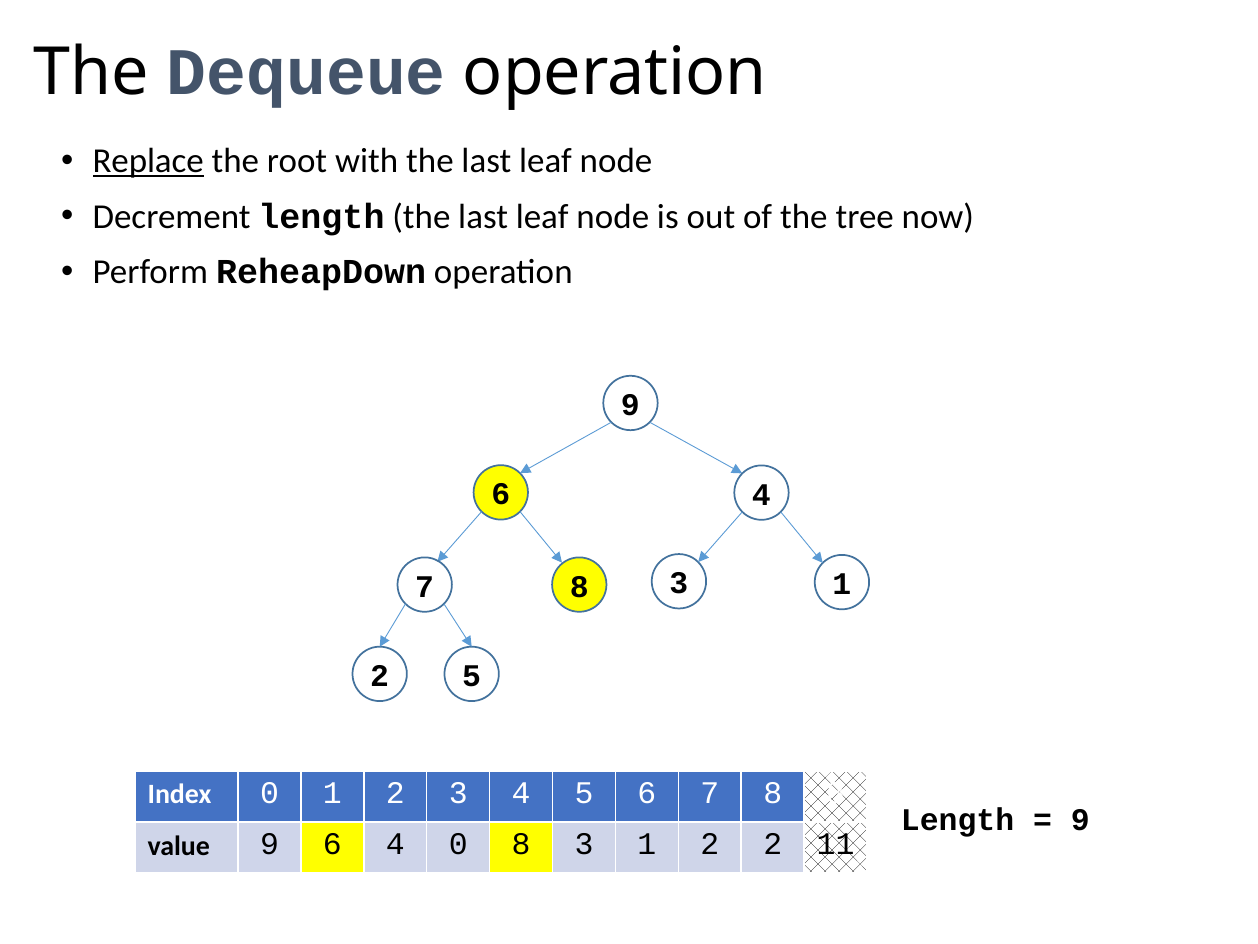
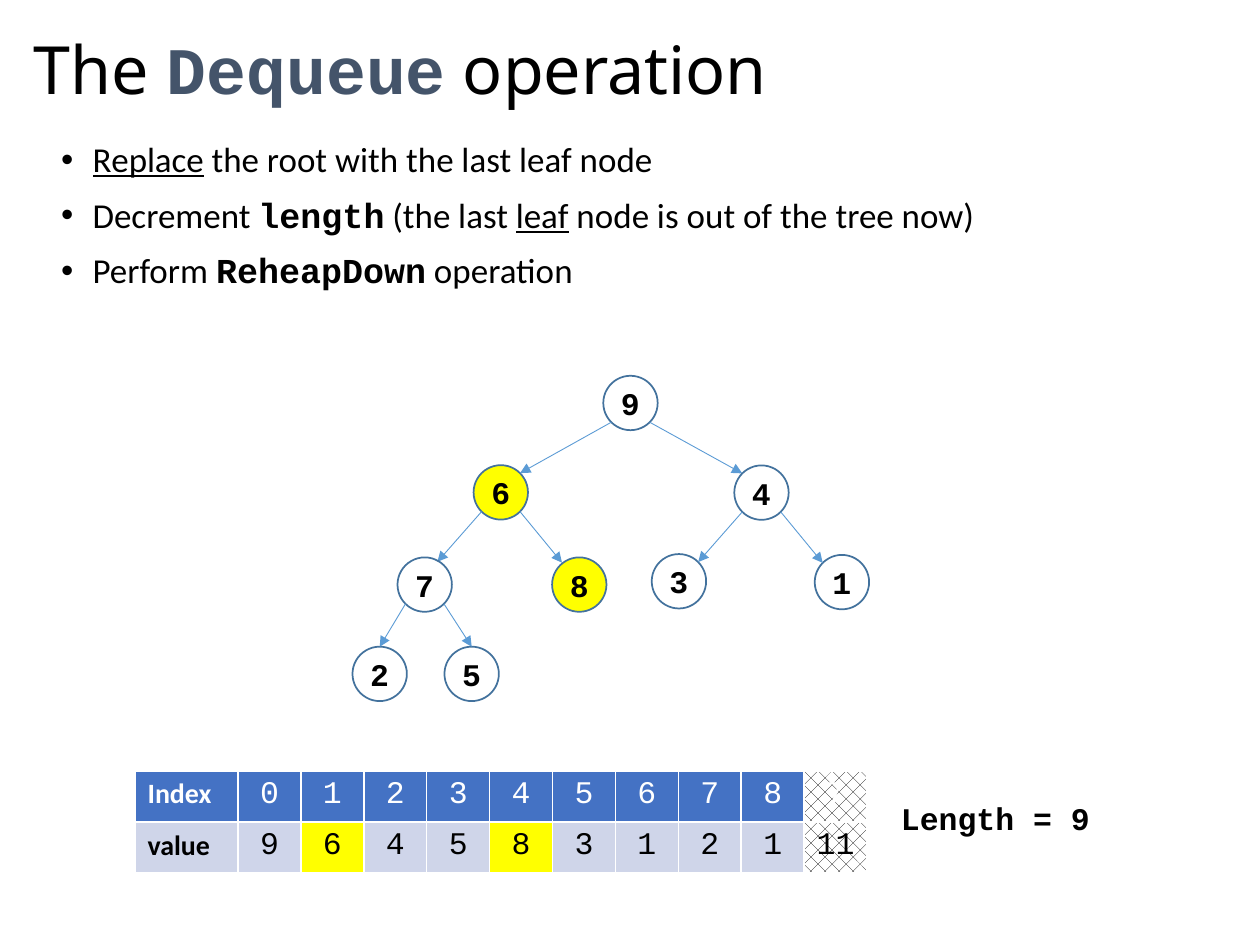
leaf at (542, 217) underline: none -> present
8 8: 8 -> 7
6 4 0: 0 -> 5
2 2: 2 -> 1
